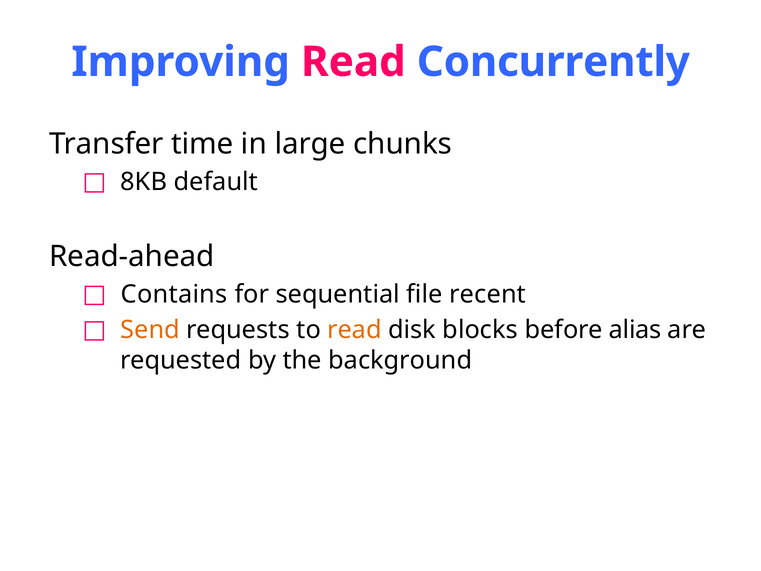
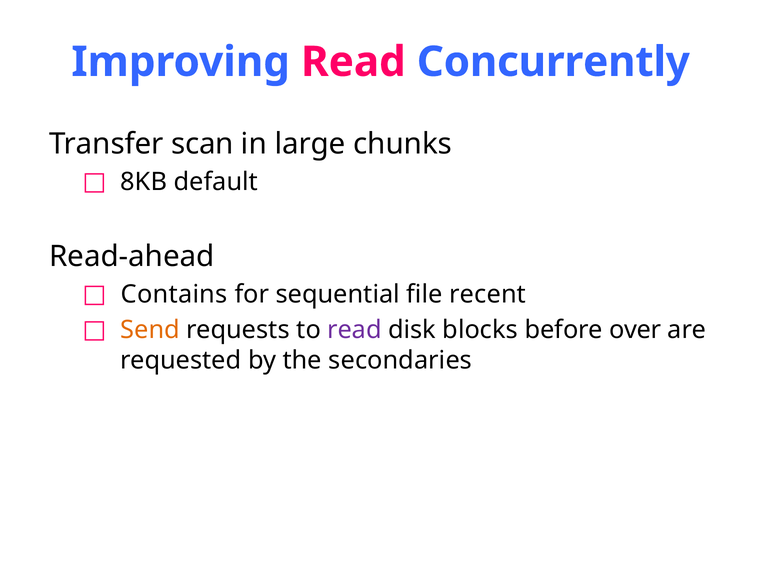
time: time -> scan
read at (355, 330) colour: orange -> purple
alias: alias -> over
background: background -> secondaries
